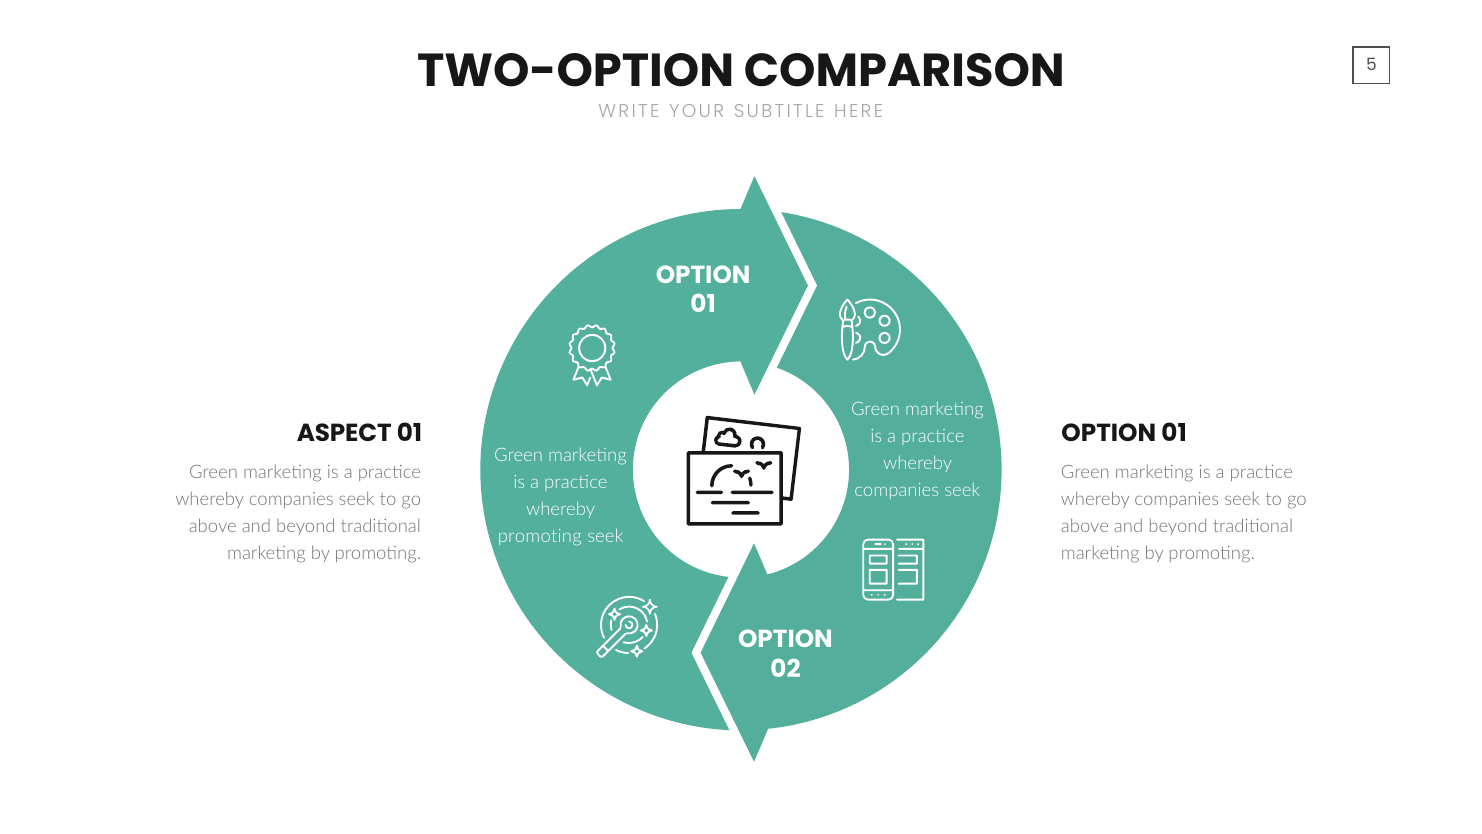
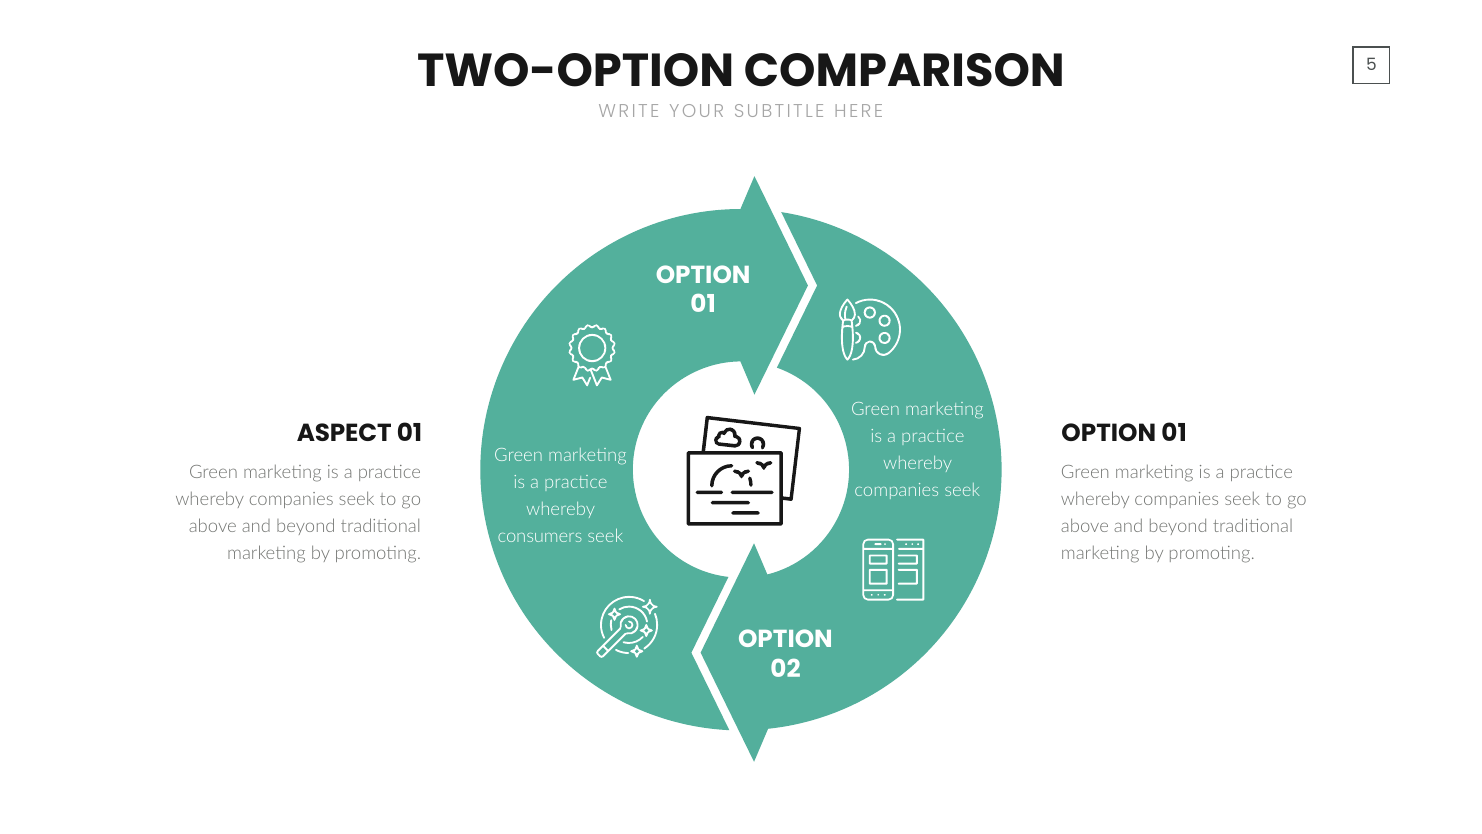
promoting at (540, 537): promoting -> consumers
